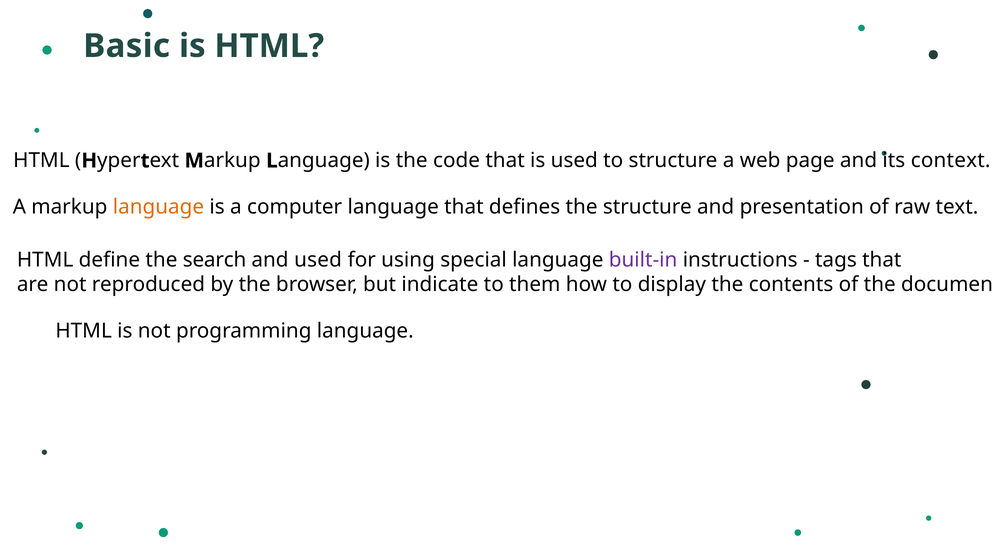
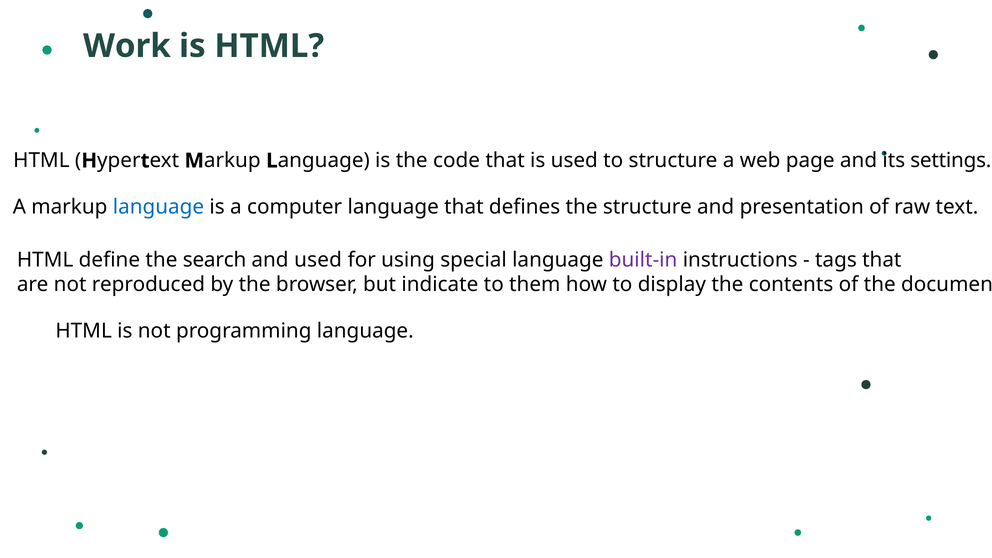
Basic: Basic -> Work
context: context -> settings
language at (158, 207) colour: orange -> blue
